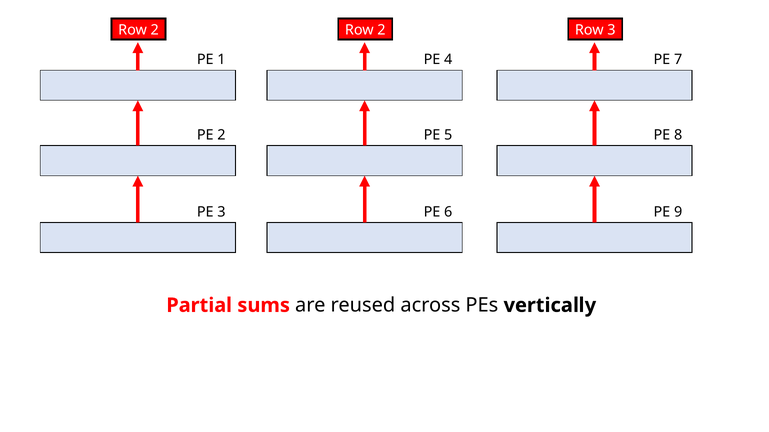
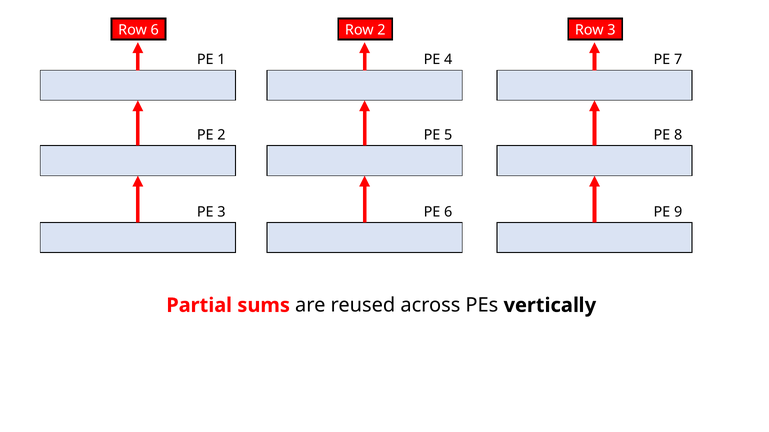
2 at (155, 30): 2 -> 6
